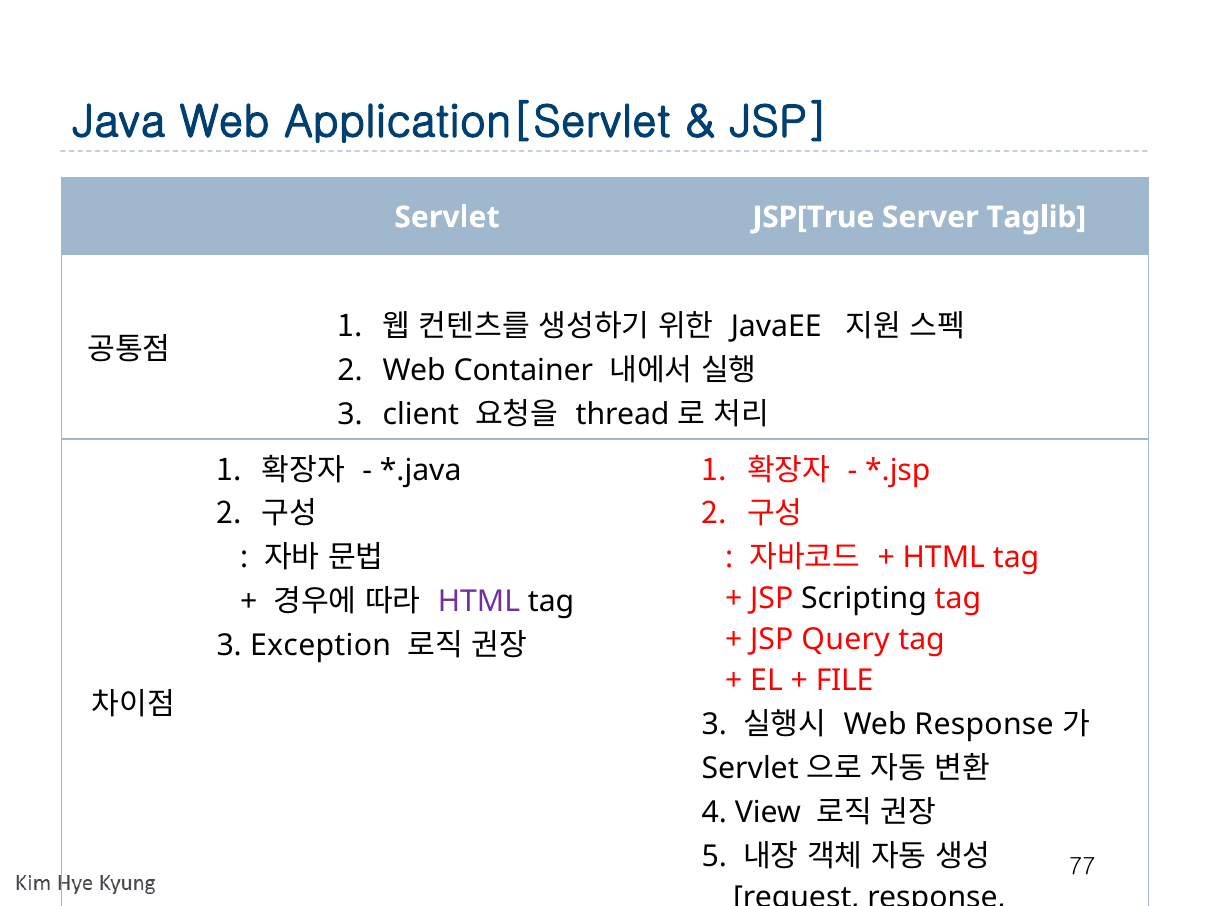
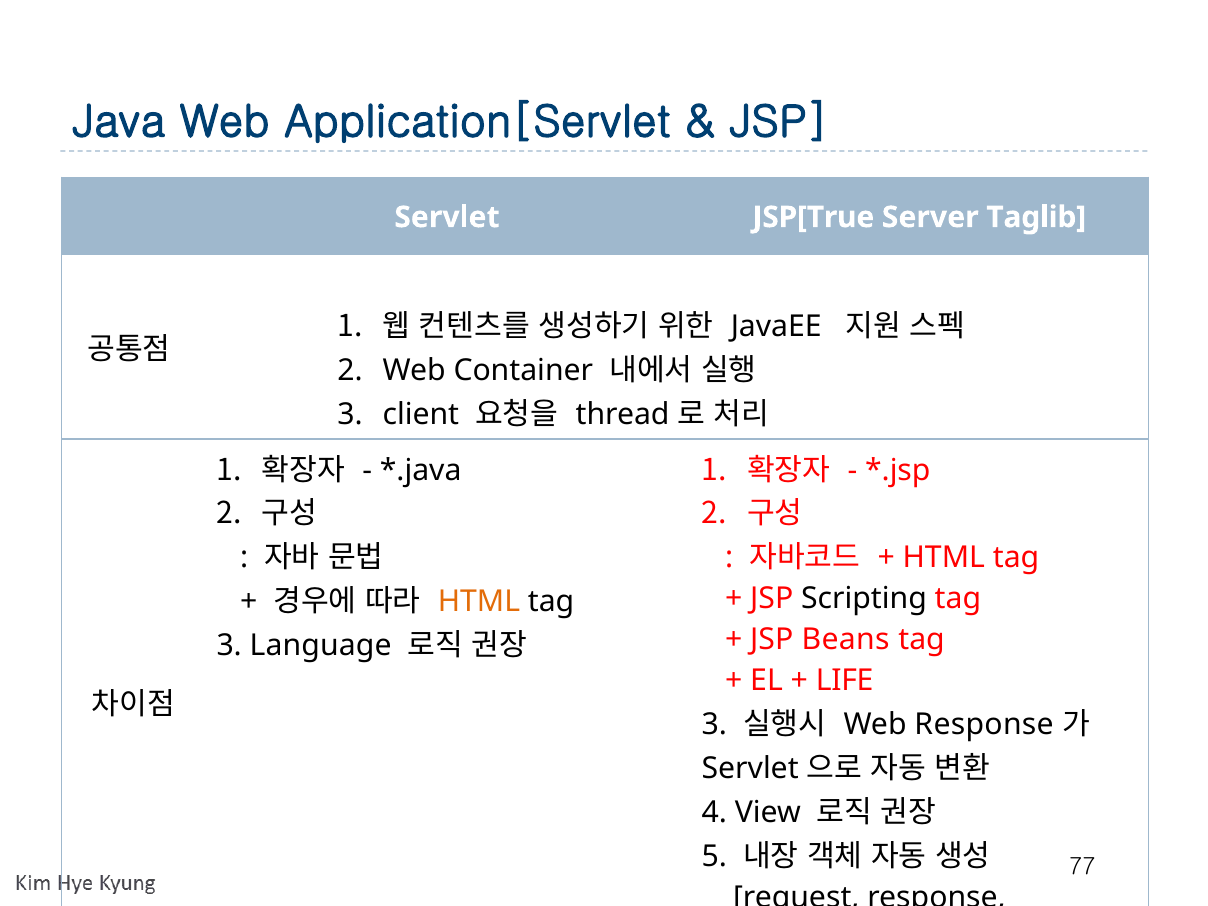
HTML at (479, 602) colour: purple -> orange
Query: Query -> Beans
Exception: Exception -> Language
FILE: FILE -> LIFE
